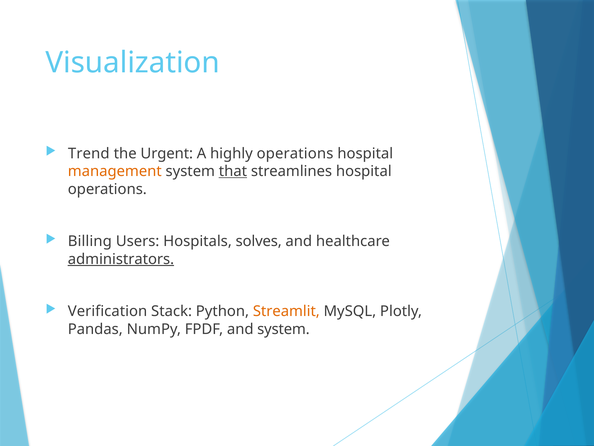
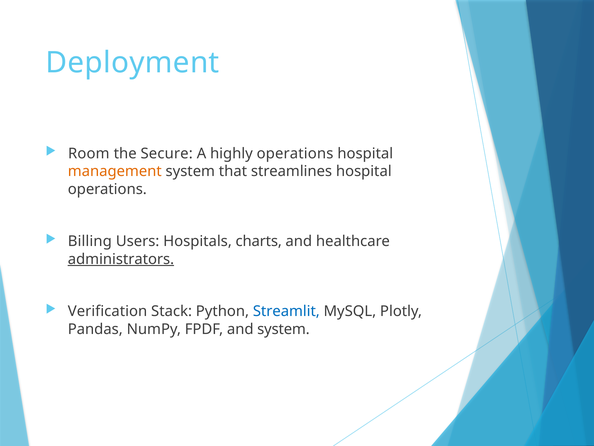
Visualization: Visualization -> Deployment
Trend: Trend -> Room
Urgent: Urgent -> Secure
that underline: present -> none
solves: solves -> charts
Streamlit colour: orange -> blue
